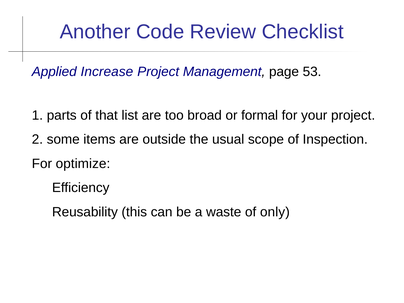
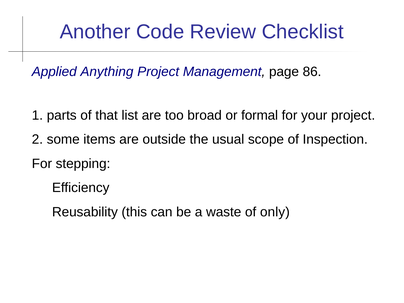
Increase: Increase -> Anything
53: 53 -> 86
optimize: optimize -> stepping
